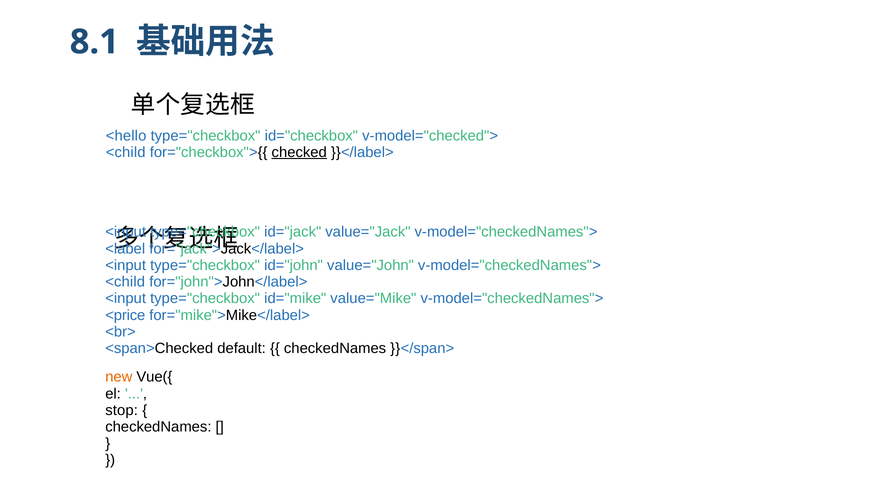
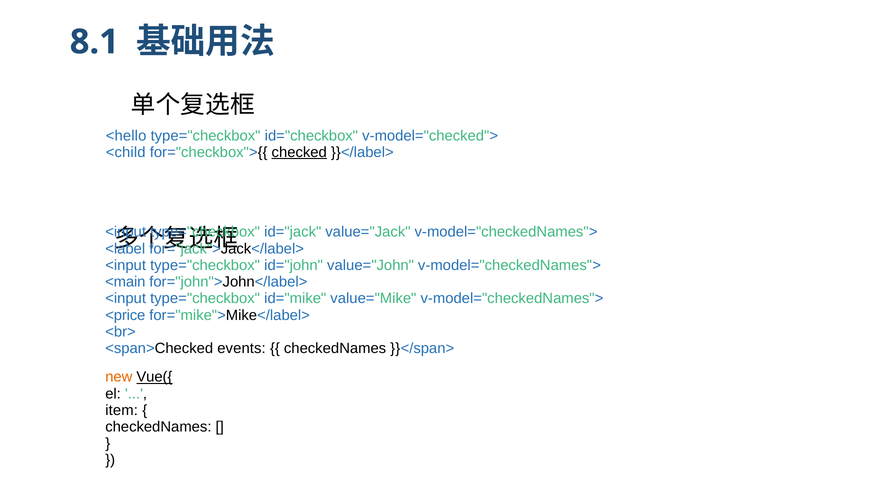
<child at (125, 282): <child -> <main
default: default -> events
Vue({ underline: none -> present
stop: stop -> item
